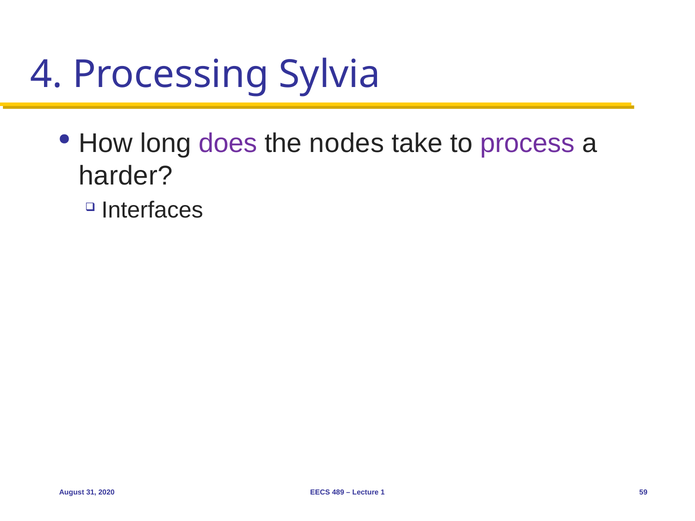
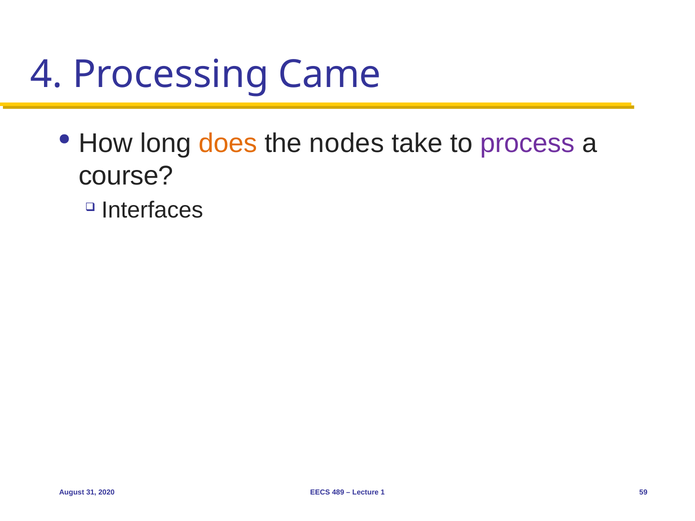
Sylvia: Sylvia -> Came
does colour: purple -> orange
harder: harder -> course
